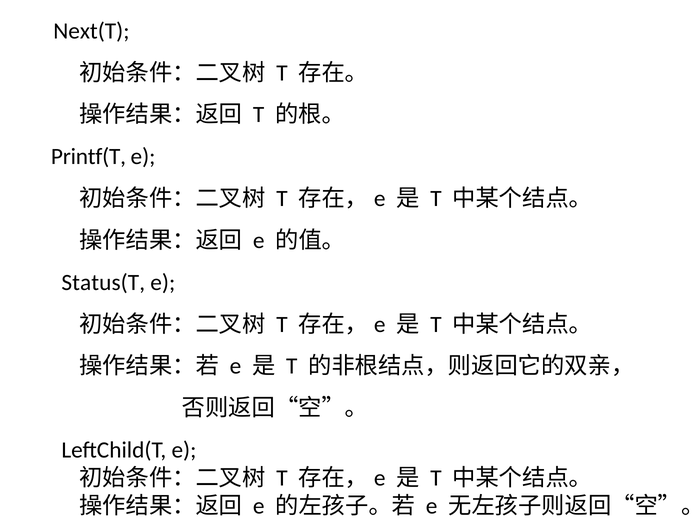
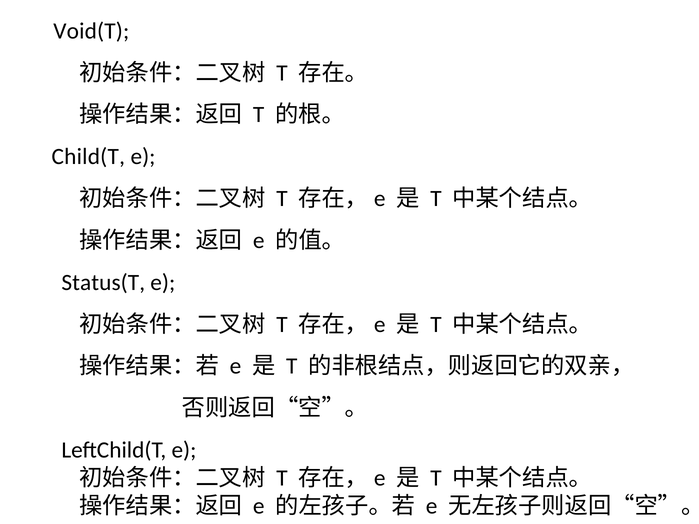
Next(T: Next(T -> Void(T
Printf(T: Printf(T -> Child(T
